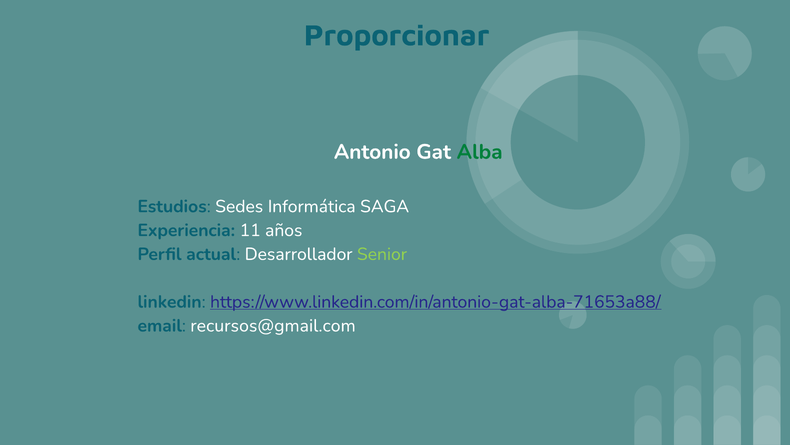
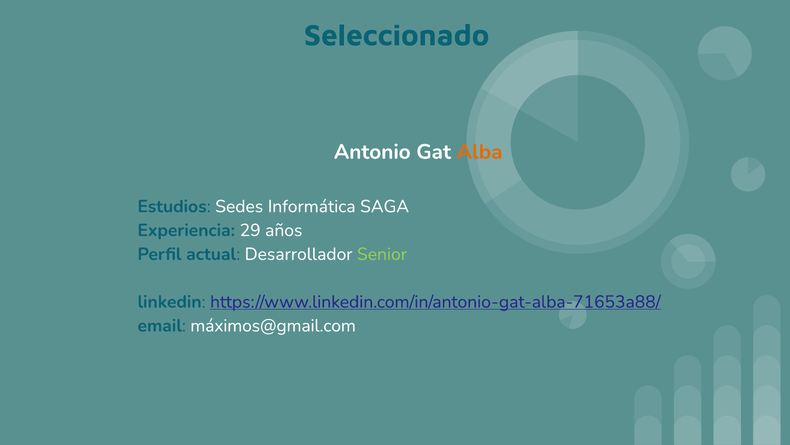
Proporcionar: Proporcionar -> Seleccionado
Alba colour: green -> orange
11: 11 -> 29
recursos@gmail.com: recursos@gmail.com -> máximos@gmail.com
